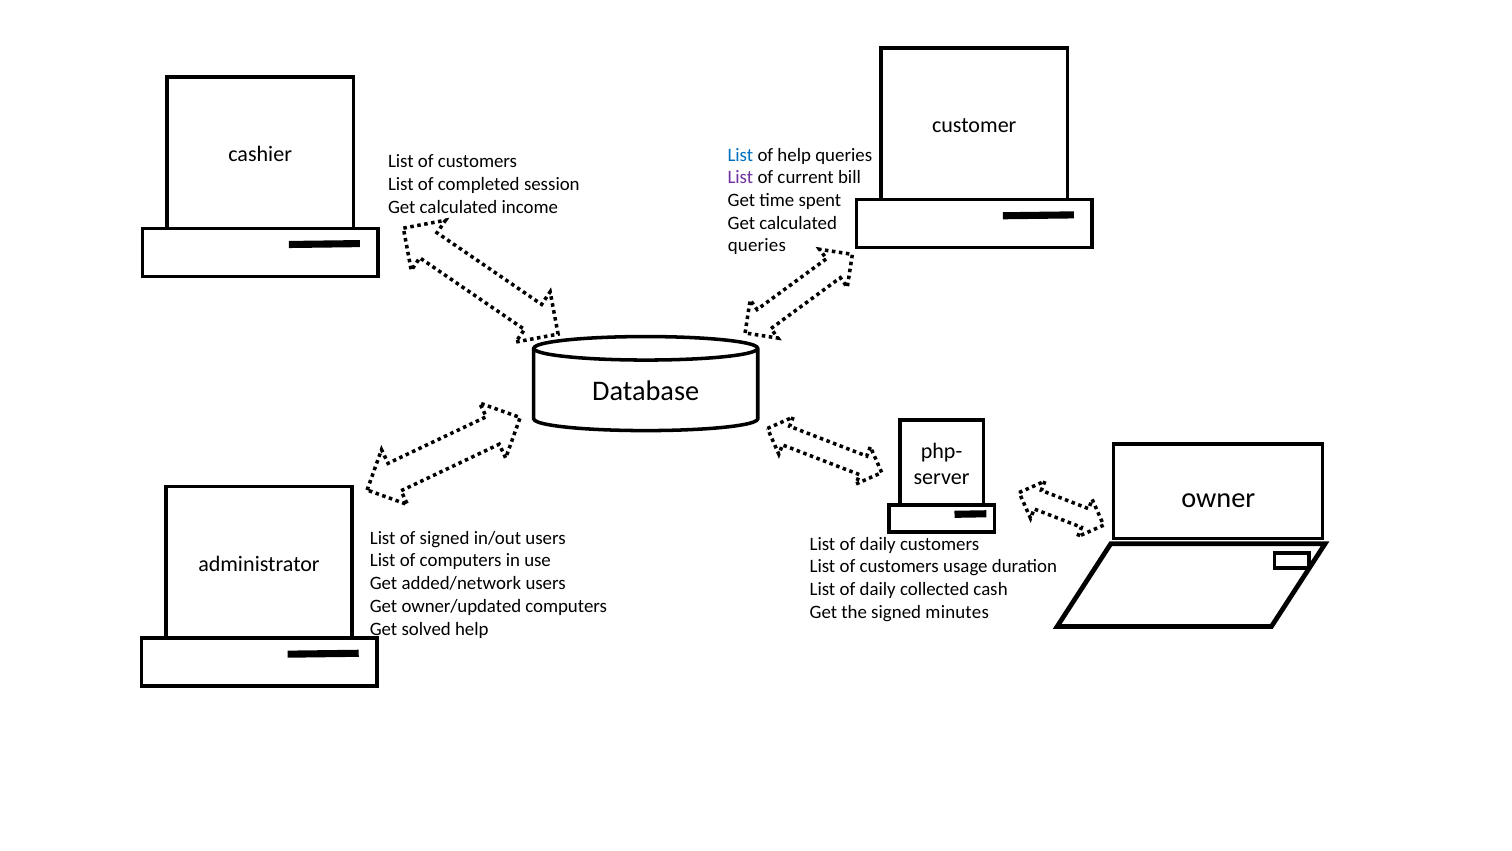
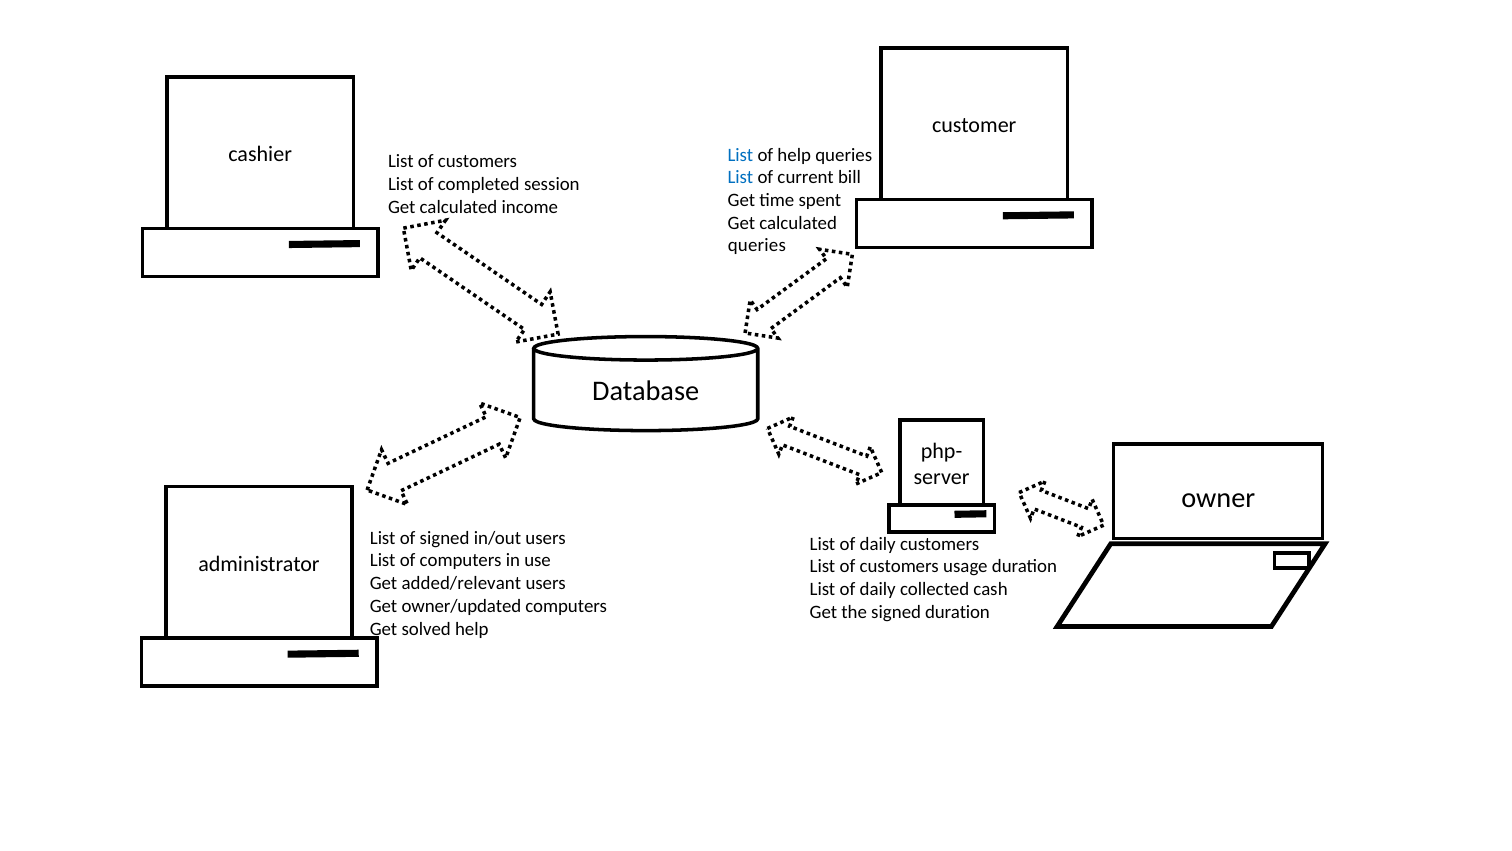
List at (740, 177) colour: purple -> blue
added/network: added/network -> added/relevant
signed minutes: minutes -> duration
